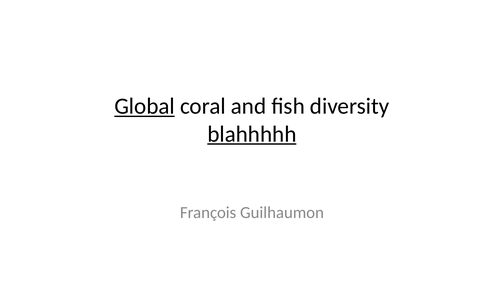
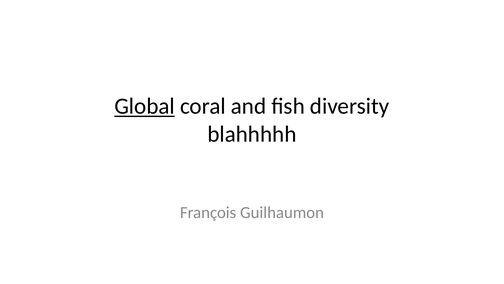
blahhhhh underline: present -> none
